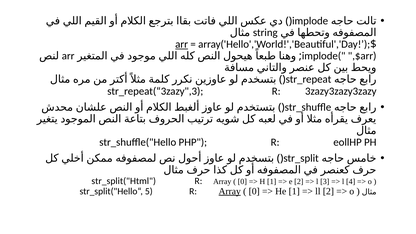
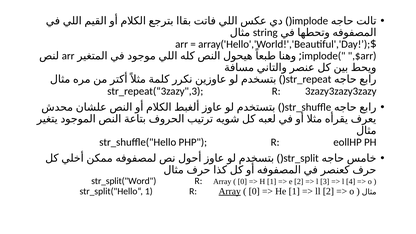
arr at (182, 44) underline: present -> none
str_split("Html: str_split("Html -> str_split("Word
str_split("Hello“ 5: 5 -> 1
